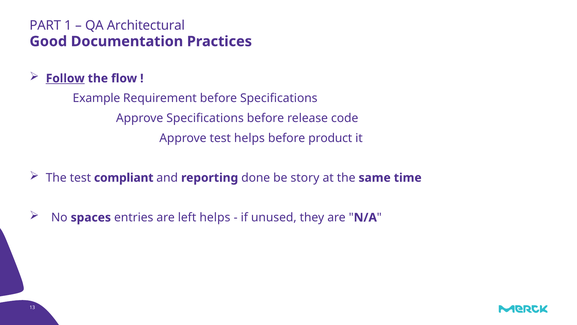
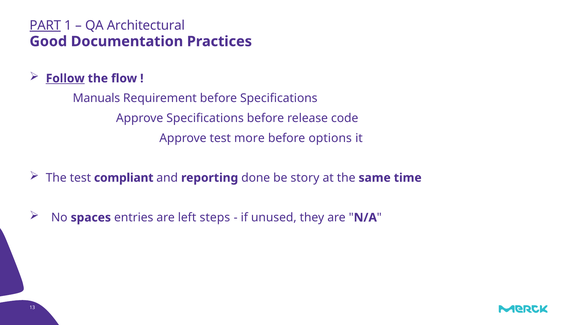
PART underline: none -> present
Example: Example -> Manuals
test helps: helps -> more
product: product -> options
left helps: helps -> steps
